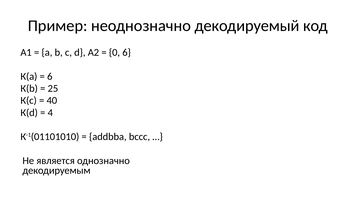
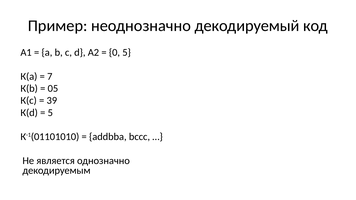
0 6: 6 -> 5
6 at (50, 77): 6 -> 7
25: 25 -> 05
40: 40 -> 39
4 at (50, 113): 4 -> 5
